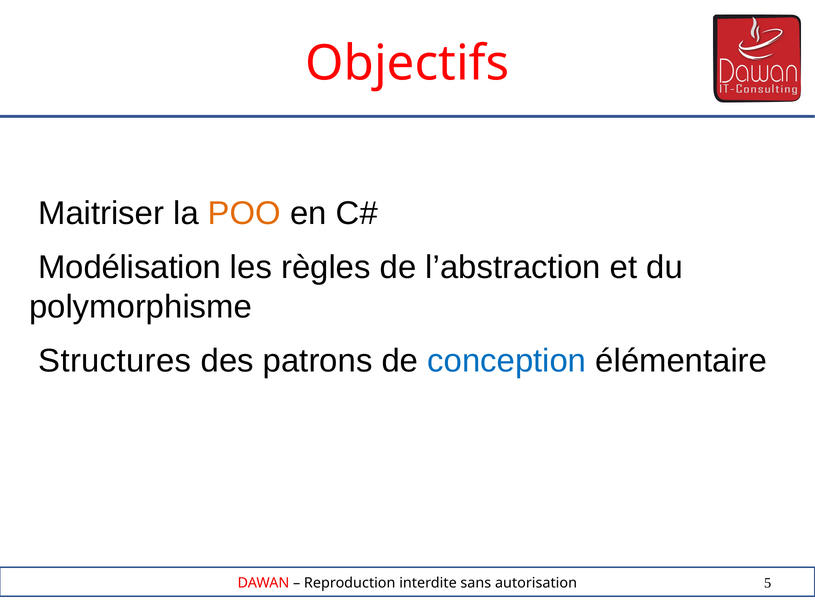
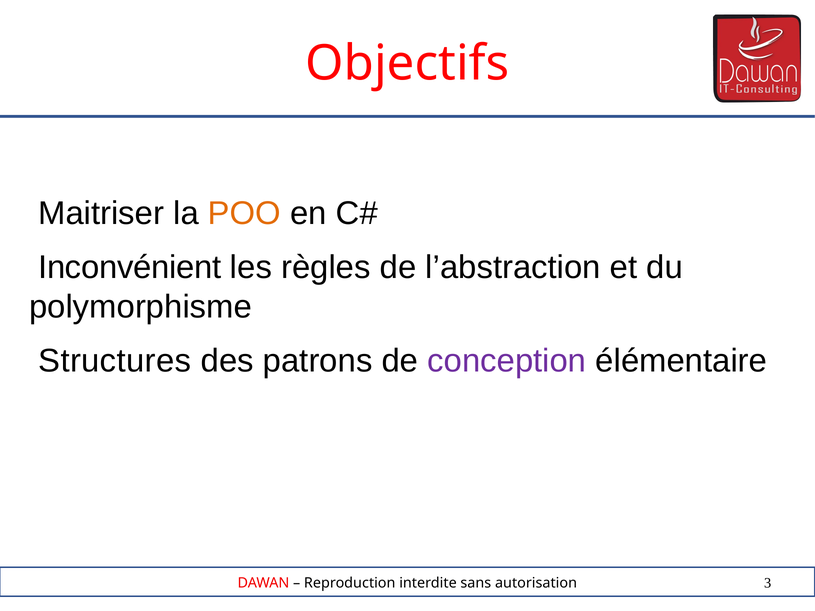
Modélisation: Modélisation -> Inconvénient
conception colour: blue -> purple
5: 5 -> 3
